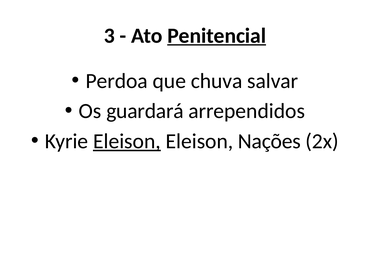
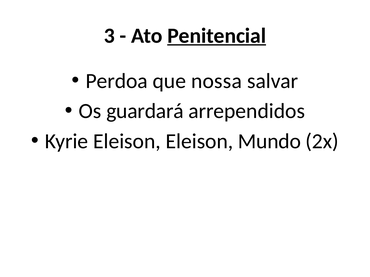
chuva: chuva -> nossa
Eleison at (127, 141) underline: present -> none
Nações: Nações -> Mundo
